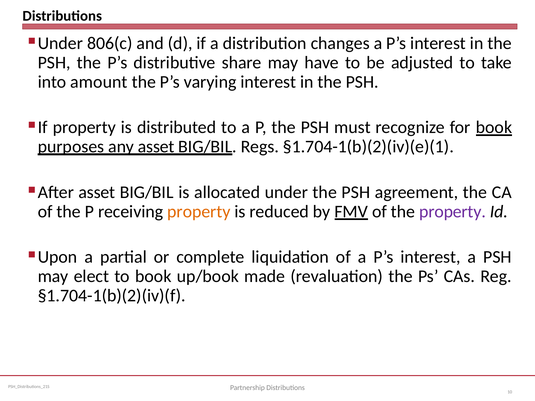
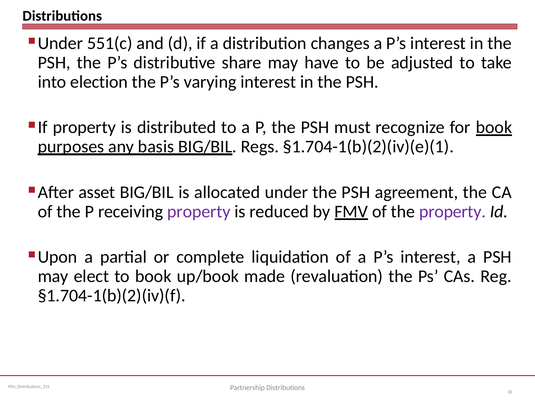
806(c: 806(c -> 551(c
amount: amount -> election
any asset: asset -> basis
property at (199, 212) colour: orange -> purple
